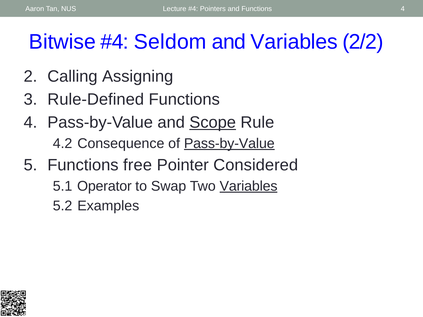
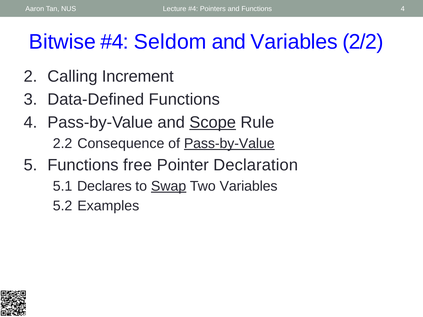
Assigning: Assigning -> Increment
Rule-Defined: Rule-Defined -> Data-Defined
4.2: 4.2 -> 2.2
Considered: Considered -> Declaration
Operator: Operator -> Declares
Swap underline: none -> present
Variables at (249, 186) underline: present -> none
